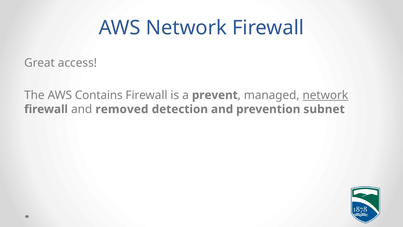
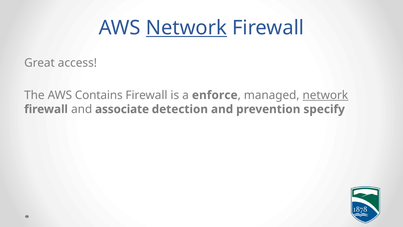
Network at (186, 28) underline: none -> present
prevent: prevent -> enforce
removed: removed -> associate
subnet: subnet -> specify
